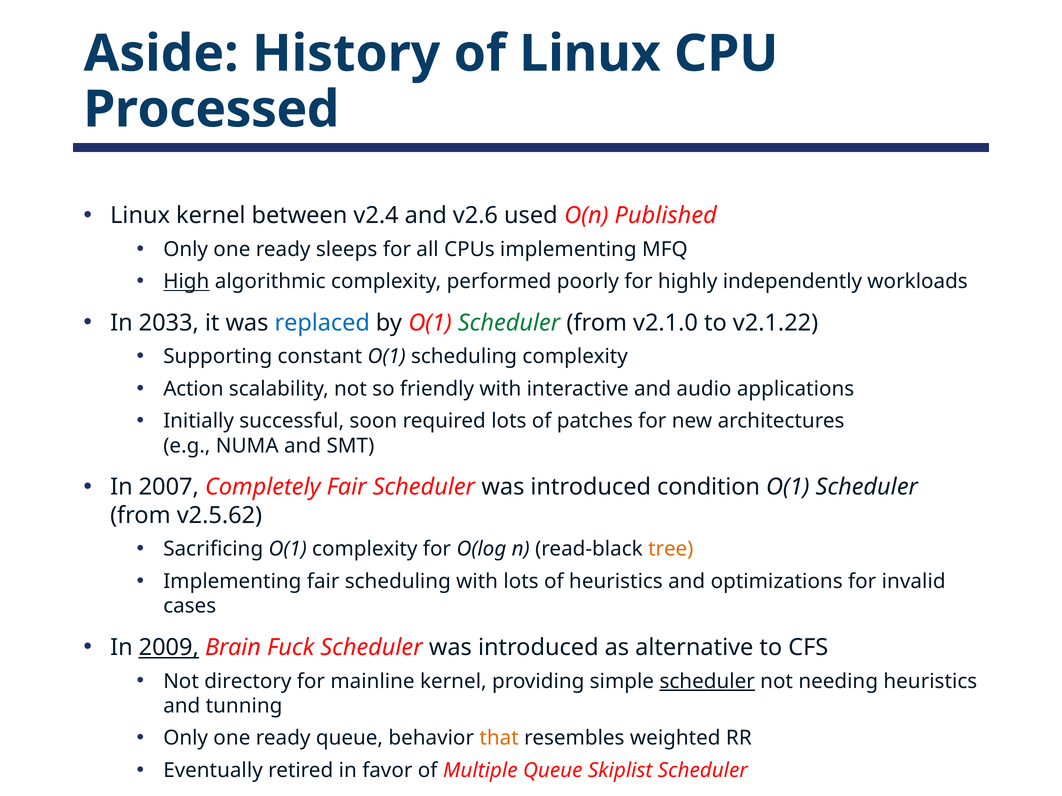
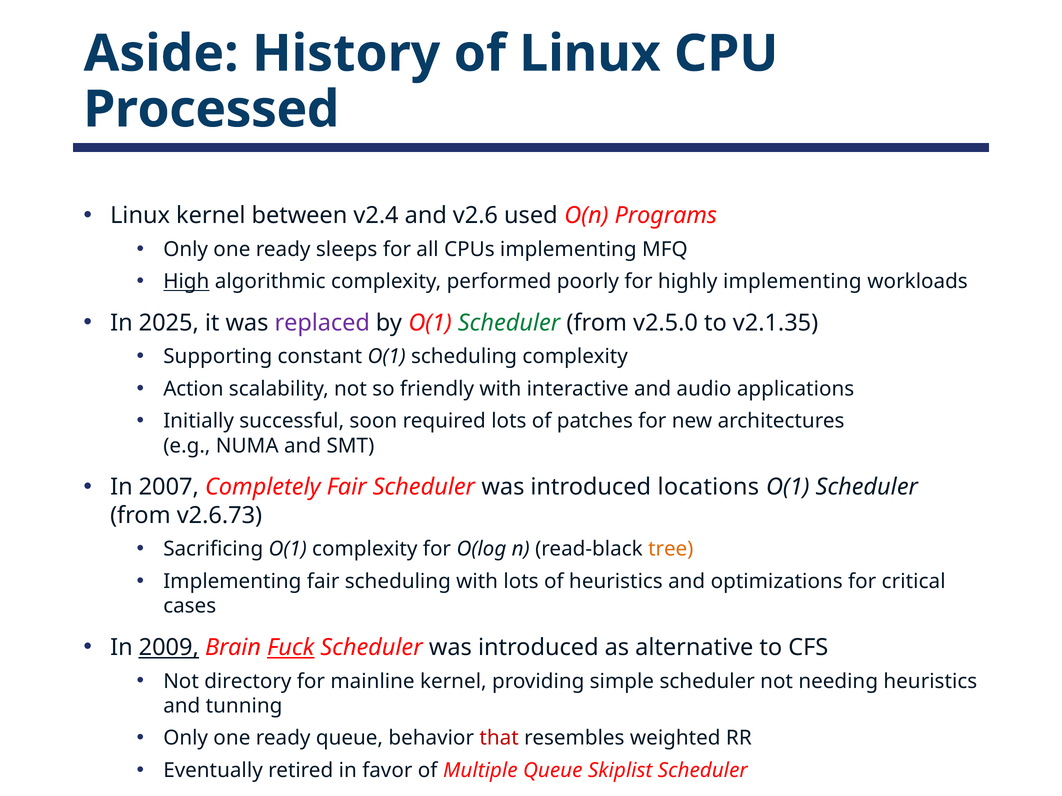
Published: Published -> Programs
highly independently: independently -> implementing
2033: 2033 -> 2025
replaced colour: blue -> purple
v2.1.0: v2.1.0 -> v2.5.0
v2.1.22: v2.1.22 -> v2.1.35
condition: condition -> locations
v2.5.62: v2.5.62 -> v2.6.73
invalid: invalid -> critical
Fuck underline: none -> present
scheduler at (707, 682) underline: present -> none
that colour: orange -> red
